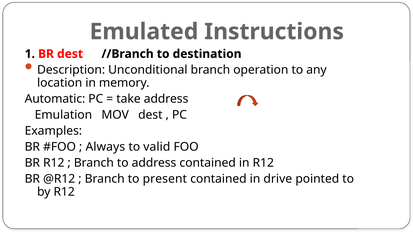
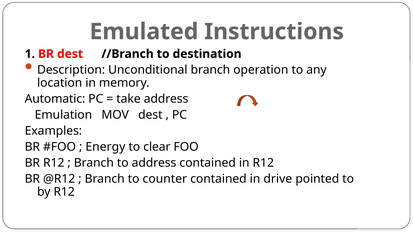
Always: Always -> Energy
valid: valid -> clear
present: present -> counter
